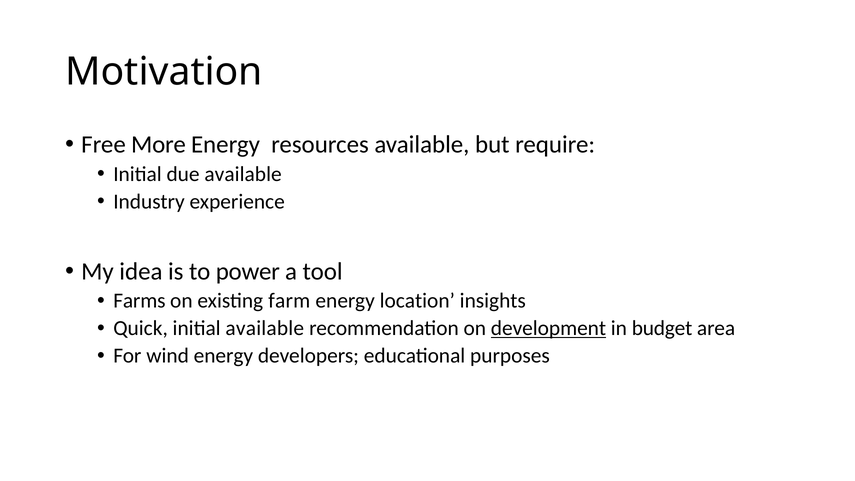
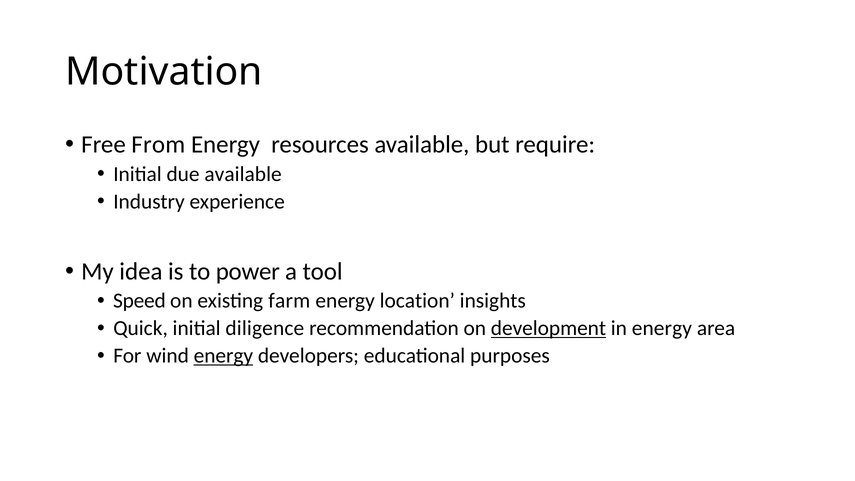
More: More -> From
Farms: Farms -> Speed
initial available: available -> diligence
in budget: budget -> energy
energy at (223, 356) underline: none -> present
